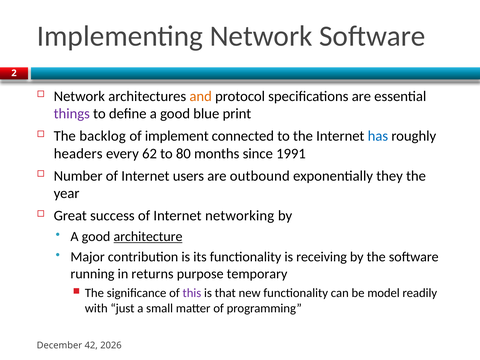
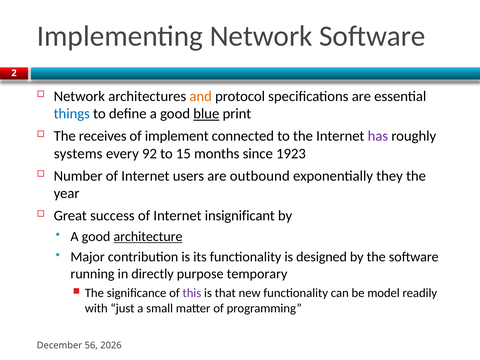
things colour: purple -> blue
blue underline: none -> present
backlog: backlog -> receives
has colour: blue -> purple
headers: headers -> systems
62: 62 -> 92
80: 80 -> 15
1991: 1991 -> 1923
networking: networking -> insignificant
receiving: receiving -> designed
returns: returns -> directly
42: 42 -> 56
